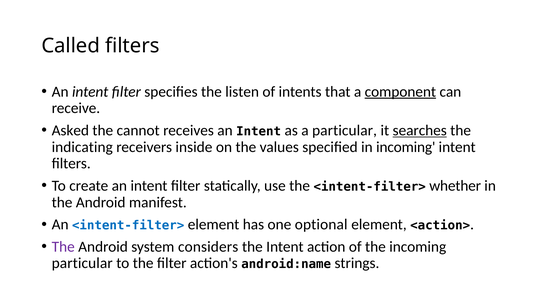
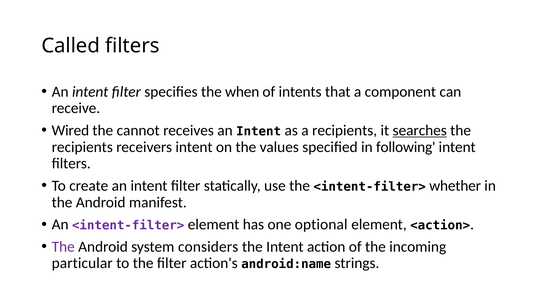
listen: listen -> when
component underline: present -> none
Asked: Asked -> Wired
a particular: particular -> recipients
indicating at (82, 147): indicating -> recipients
receivers inside: inside -> intent
in incoming: incoming -> following
<intent-filter> at (128, 225) colour: blue -> purple
